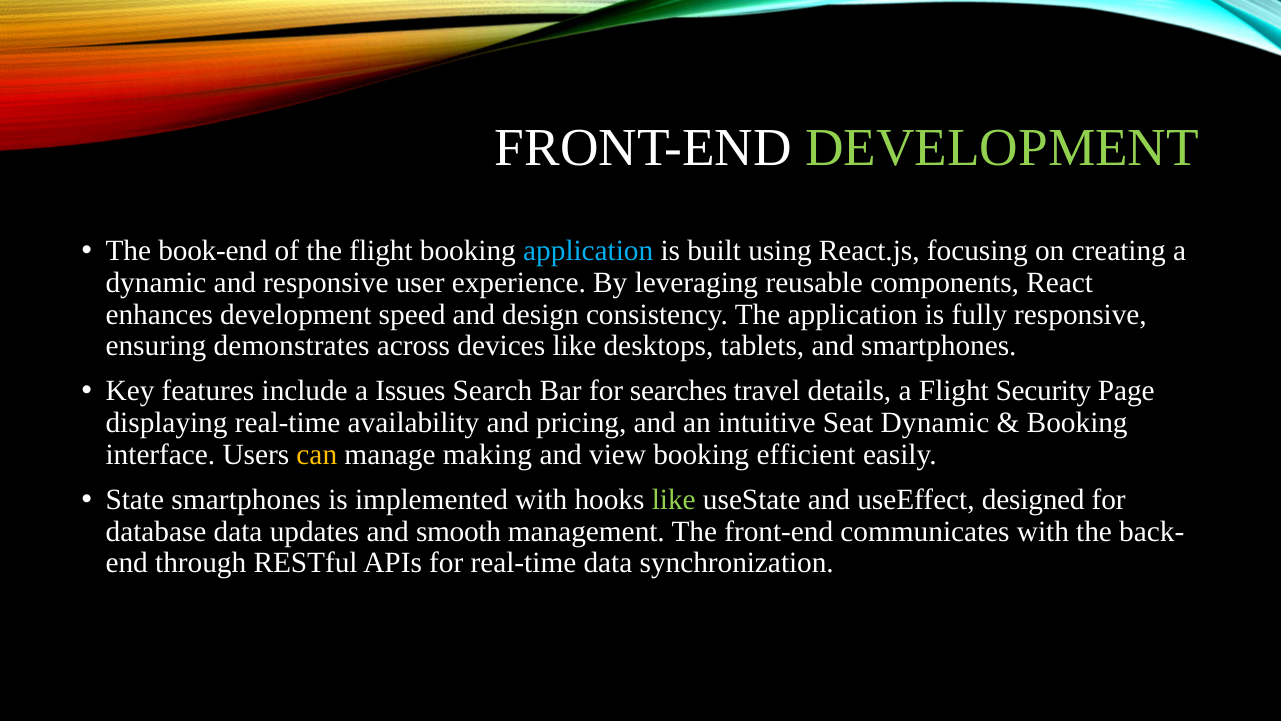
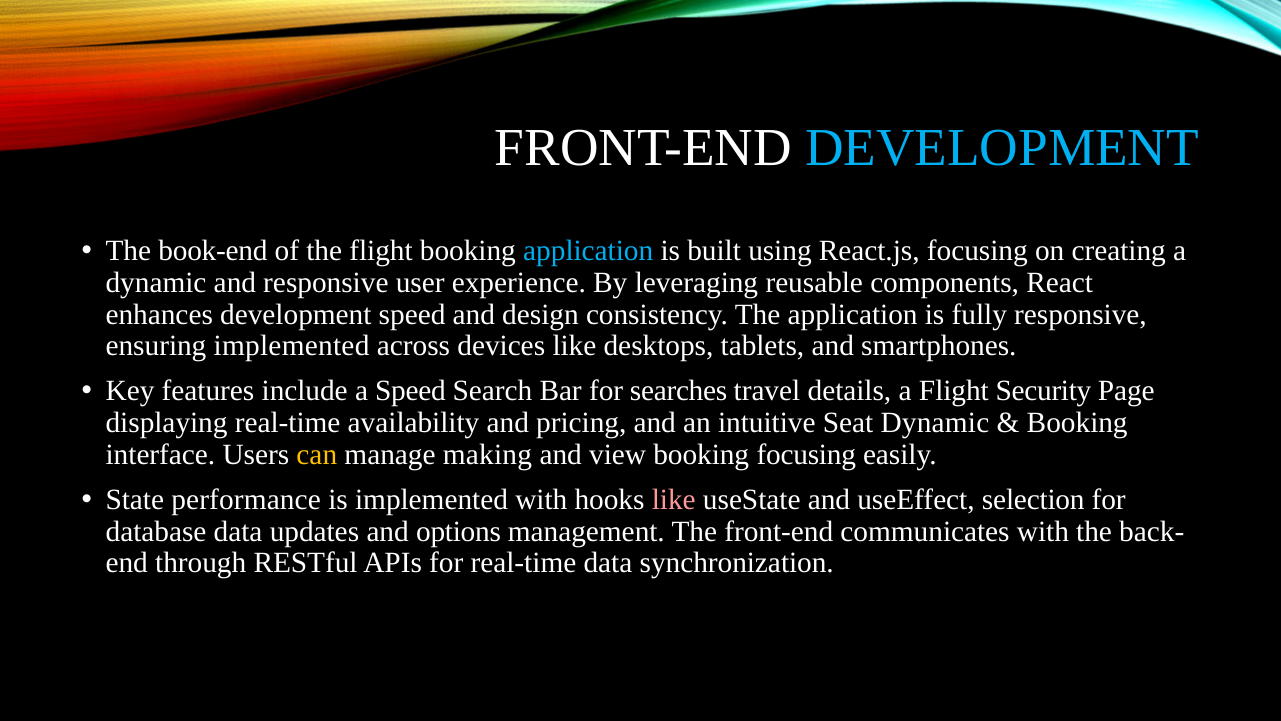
DEVELOPMENT at (1002, 148) colour: light green -> light blue
ensuring demonstrates: demonstrates -> implemented
a Issues: Issues -> Speed
booking efficient: efficient -> focusing
State smartphones: smartphones -> performance
like at (674, 499) colour: light green -> pink
designed: designed -> selection
smooth: smooth -> options
